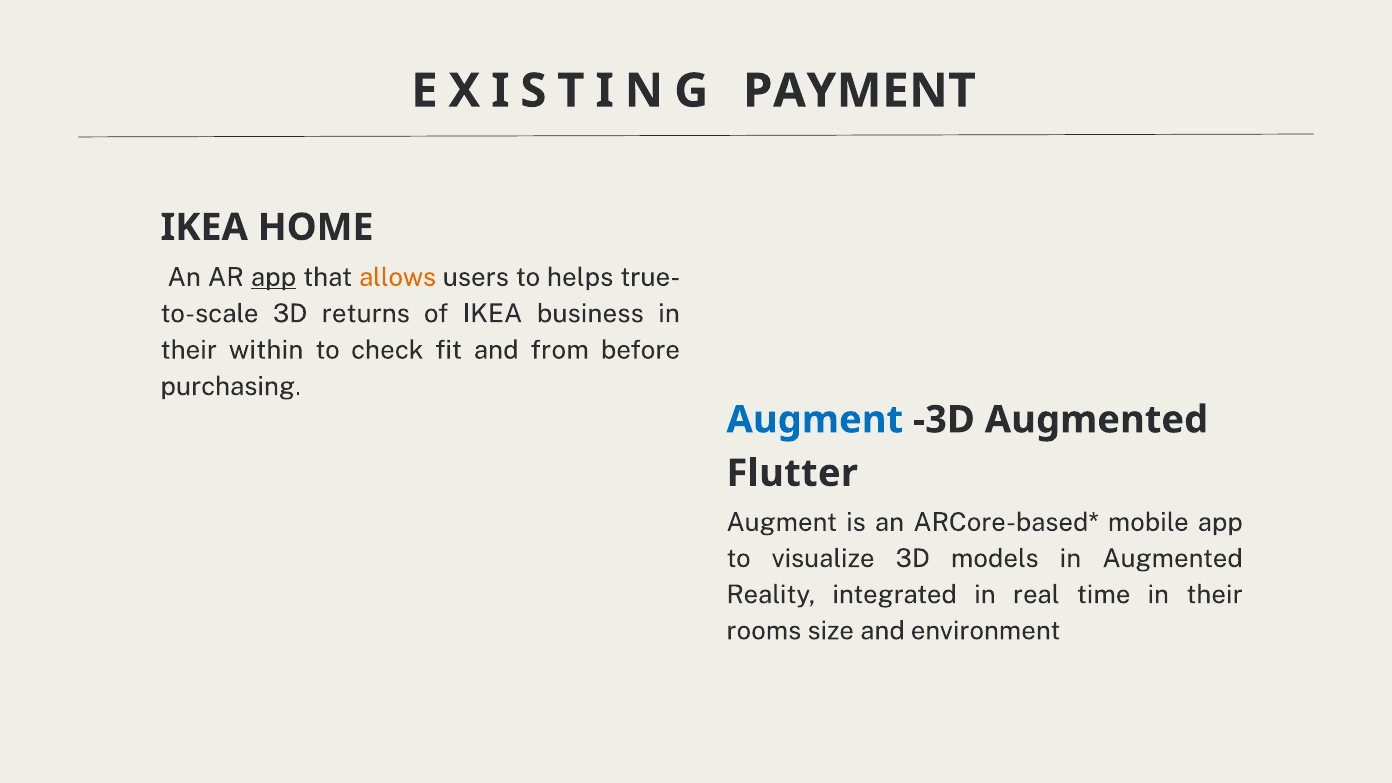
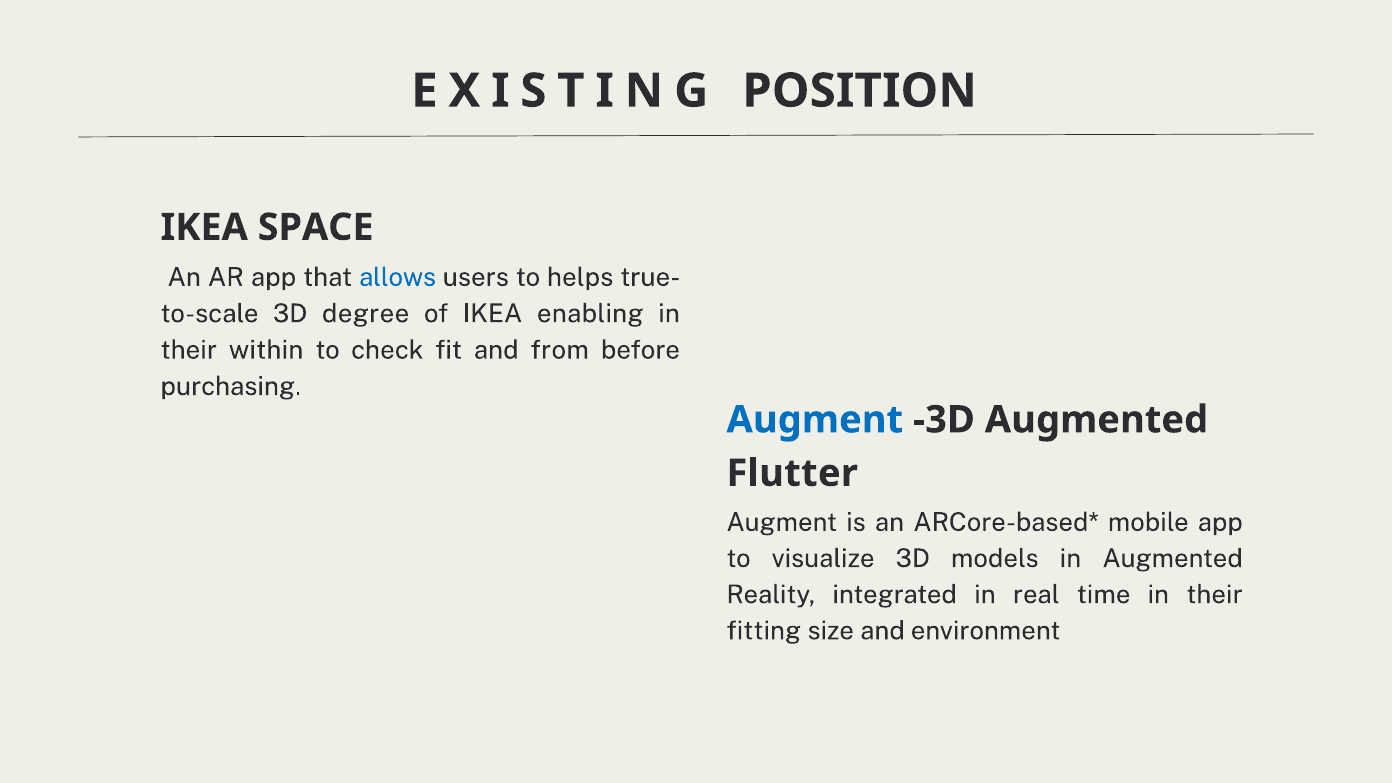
PAYMENT: PAYMENT -> POSITION
HOME: HOME -> SPACE
app at (274, 277) underline: present -> none
allows colour: orange -> blue
returns: returns -> degree
business: business -> enabling
rooms: rooms -> fitting
